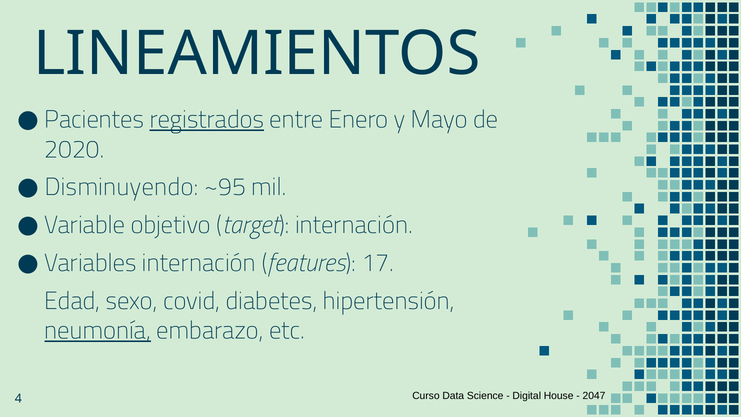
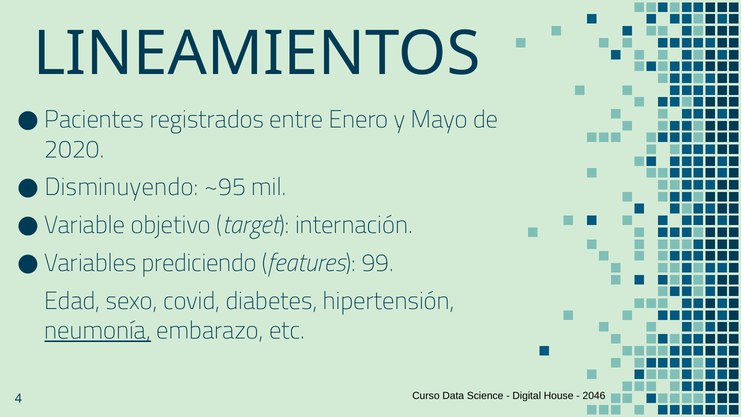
registrados underline: present -> none
Variables internación: internación -> prediciendo
17: 17 -> 99
2047: 2047 -> 2046
